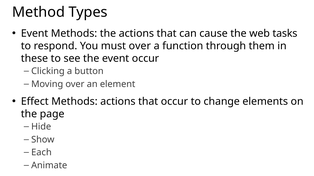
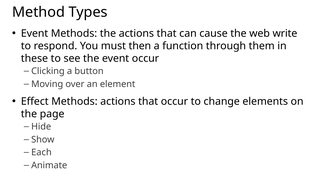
tasks: tasks -> write
must over: over -> then
